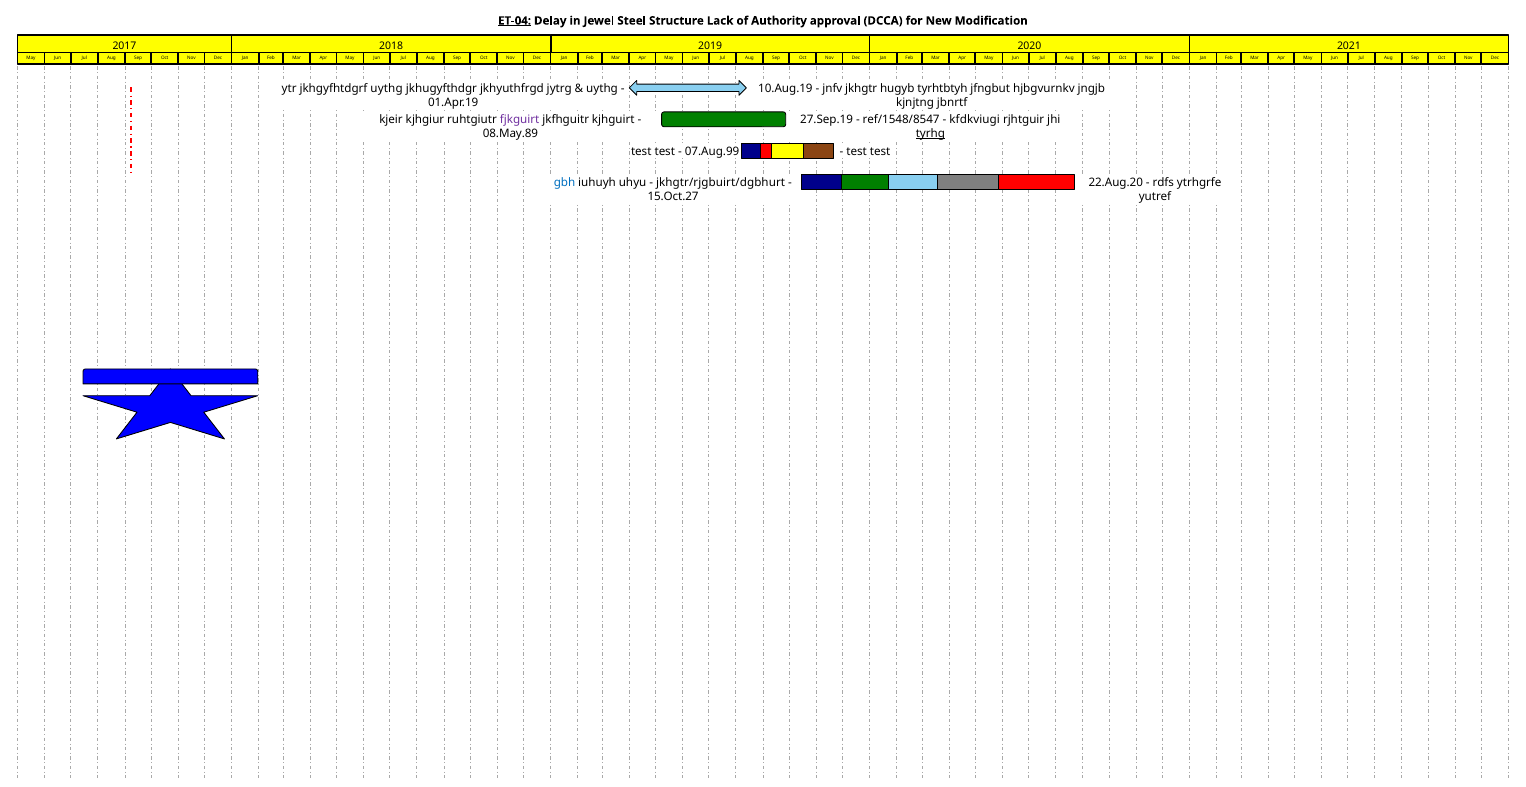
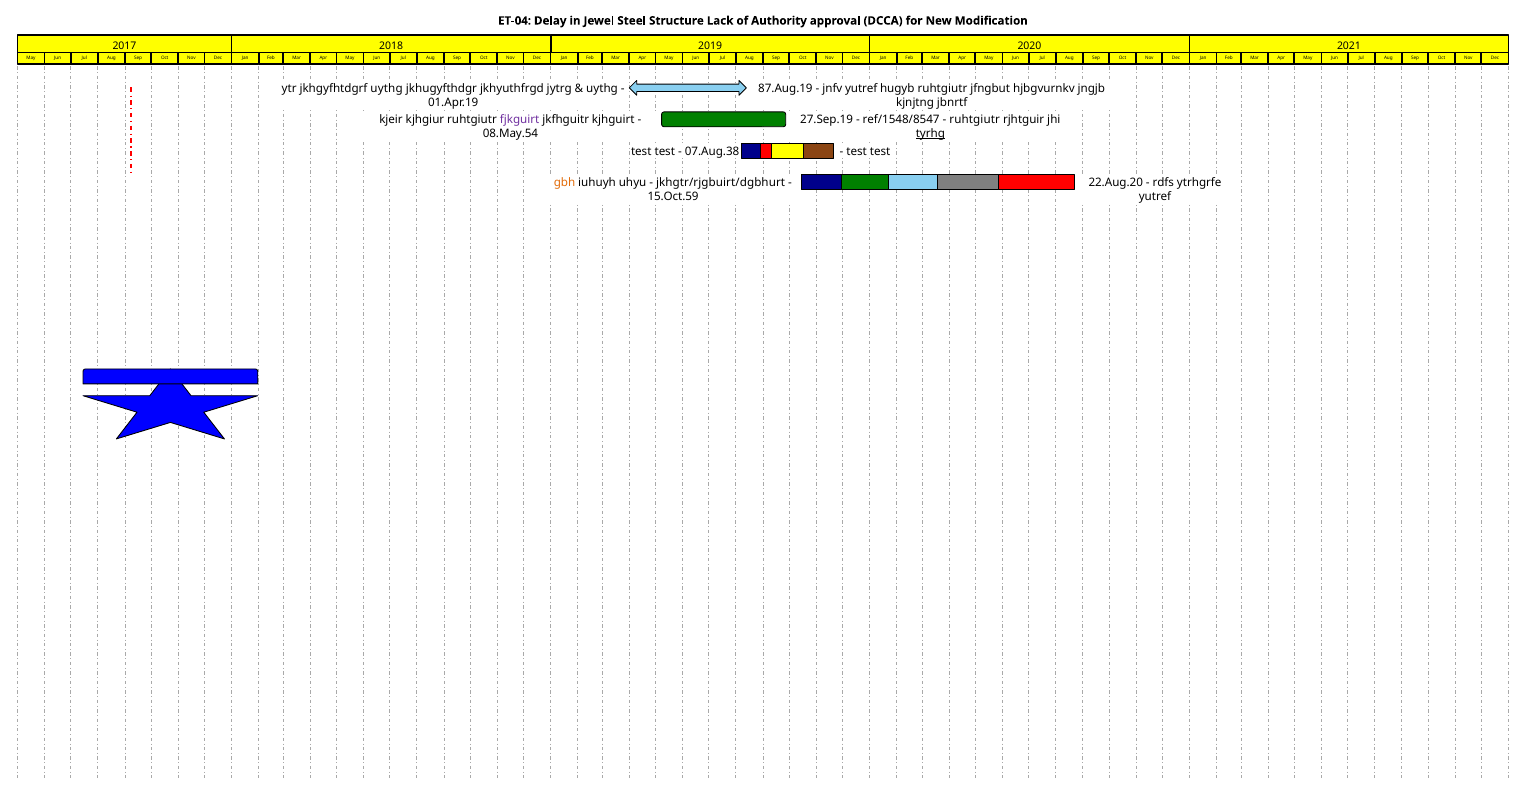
ET-04 underline: present -> none
10.Aug.19: 10.Aug.19 -> 87.Aug.19
jnfv jkhgtr: jkhgtr -> yutref
hugyb tyrhtbtyh: tyrhtbtyh -> ruhtgiutr
kfdkviugi at (975, 120): kfdkviugi -> ruhtgiutr
08.May.89: 08.May.89 -> 08.May.54
07.Aug.99: 07.Aug.99 -> 07.Aug.38
gbh colour: blue -> orange
15.Oct.27: 15.Oct.27 -> 15.Oct.59
